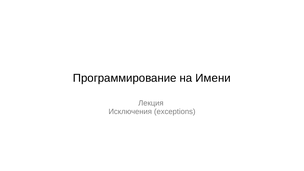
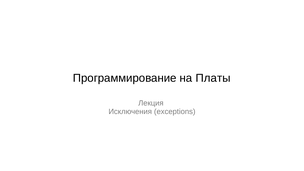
Имени: Имени -> Платы
